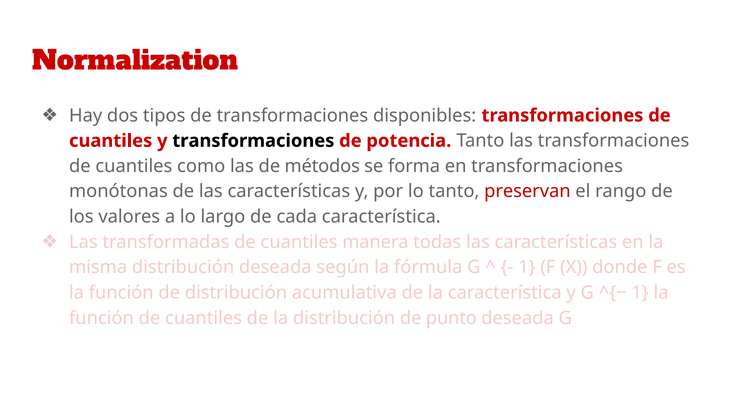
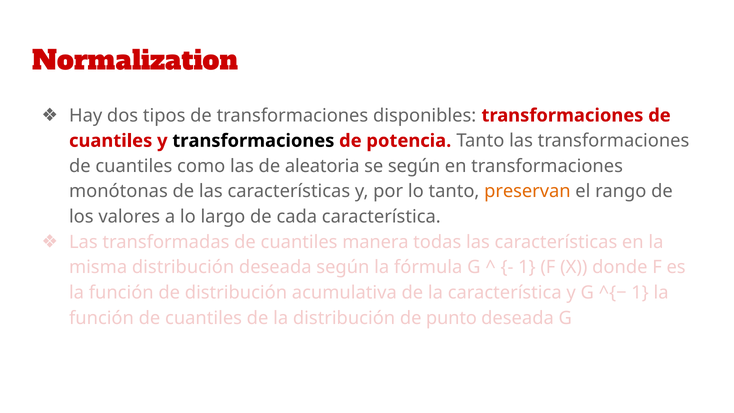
métodos: métodos -> aleatoria
se forma: forma -> según
preservan colour: red -> orange
